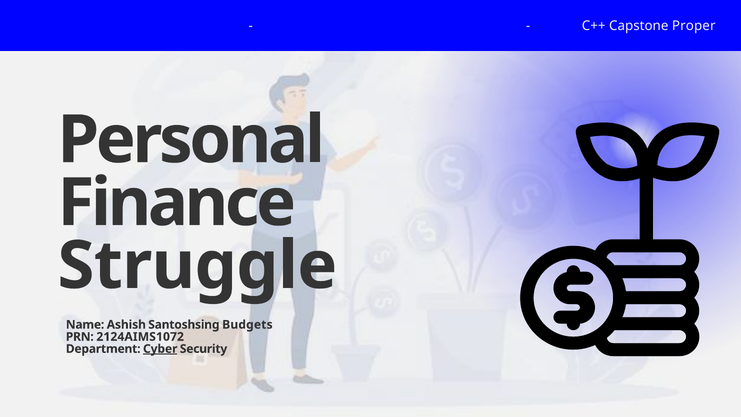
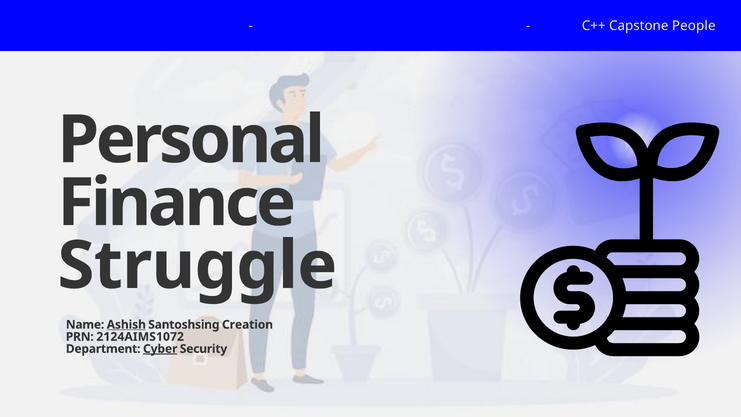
Proper: Proper -> People
Ashish underline: none -> present
Budgets: Budgets -> Creation
